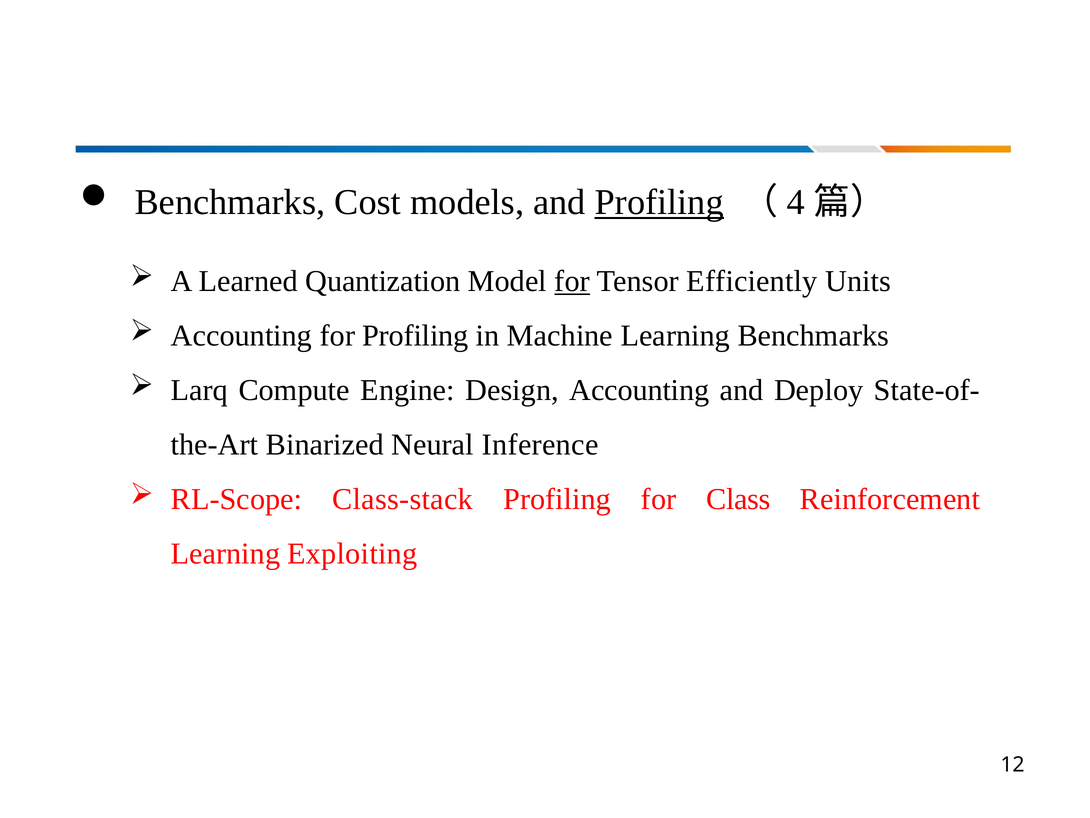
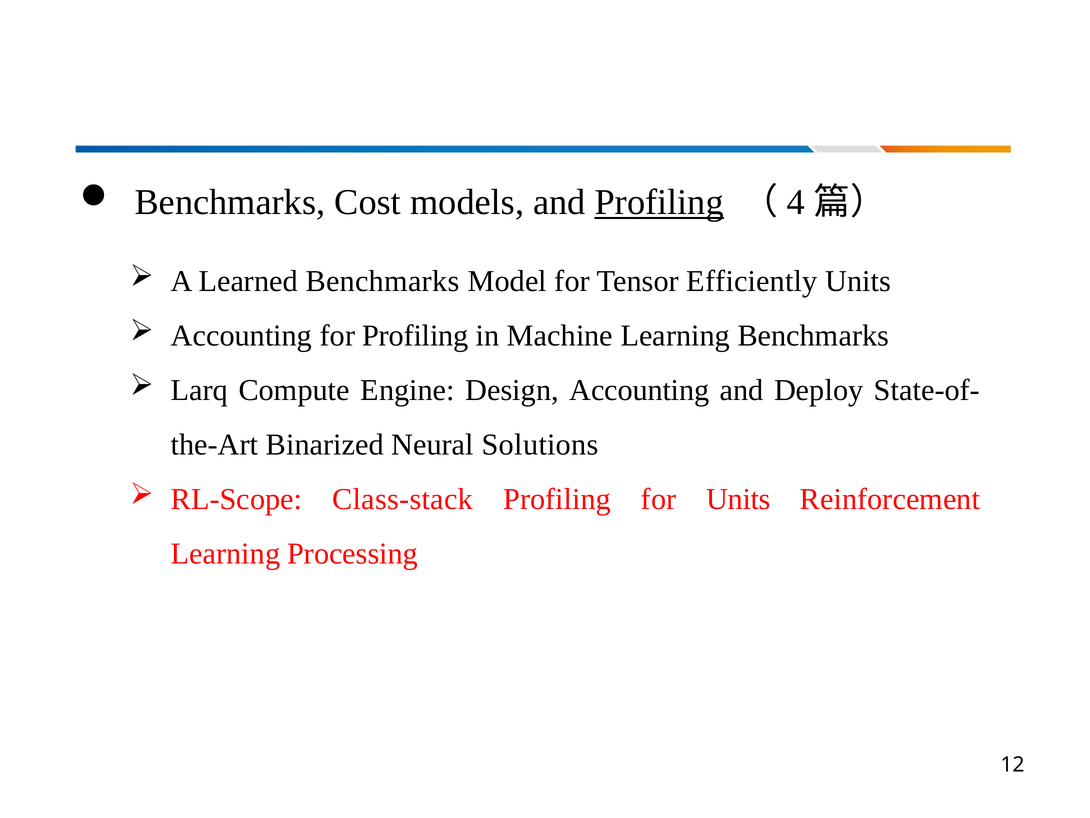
Learned Quantization: Quantization -> Benchmarks
for at (572, 281) underline: present -> none
Inference: Inference -> Solutions
for Class: Class -> Units
Exploiting: Exploiting -> Processing
